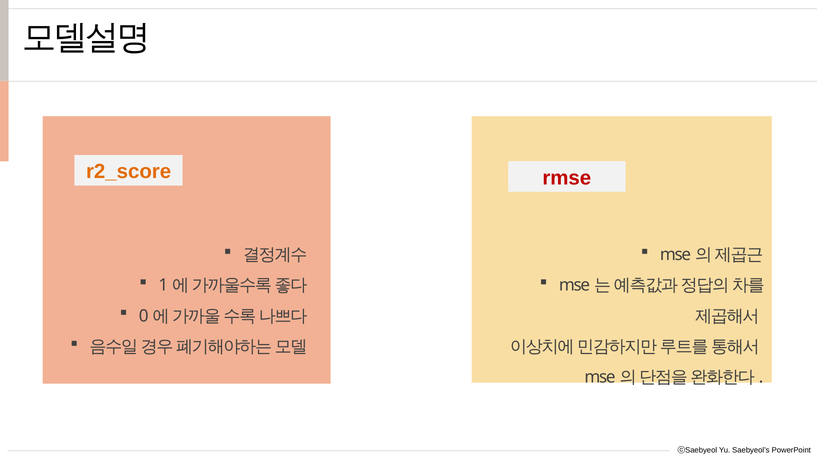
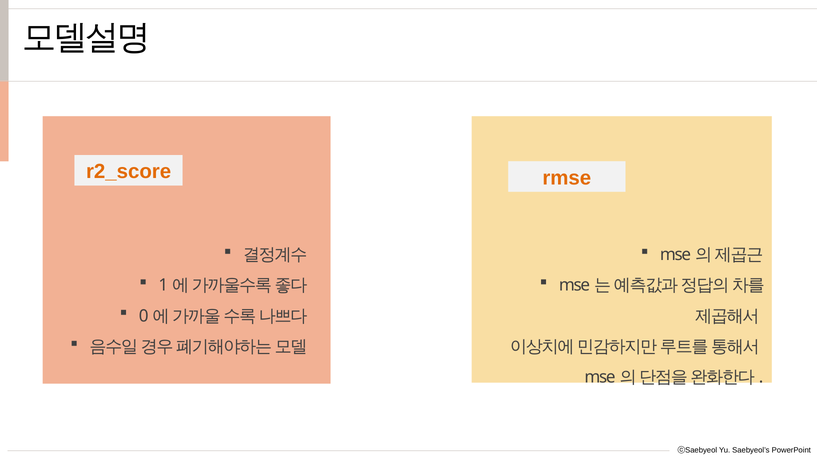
rmse colour: red -> orange
